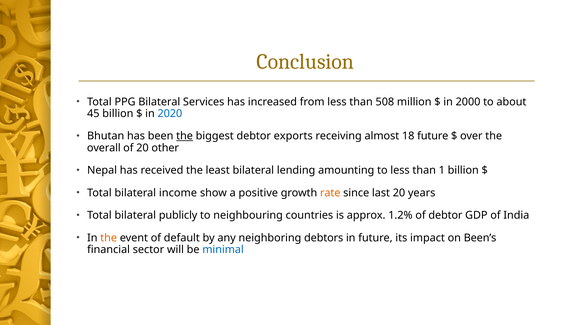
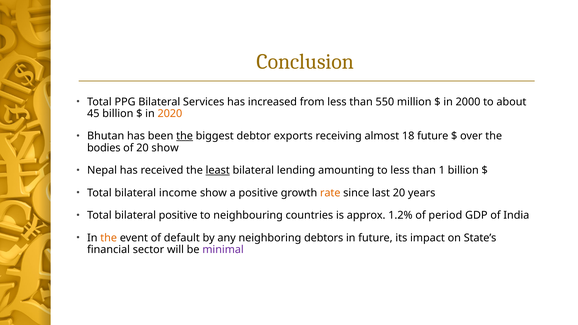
508: 508 -> 550
2020 colour: blue -> orange
overall: overall -> bodies
20 other: other -> show
least underline: none -> present
bilateral publicly: publicly -> positive
of debtor: debtor -> period
Been’s: Been’s -> State’s
minimal colour: blue -> purple
